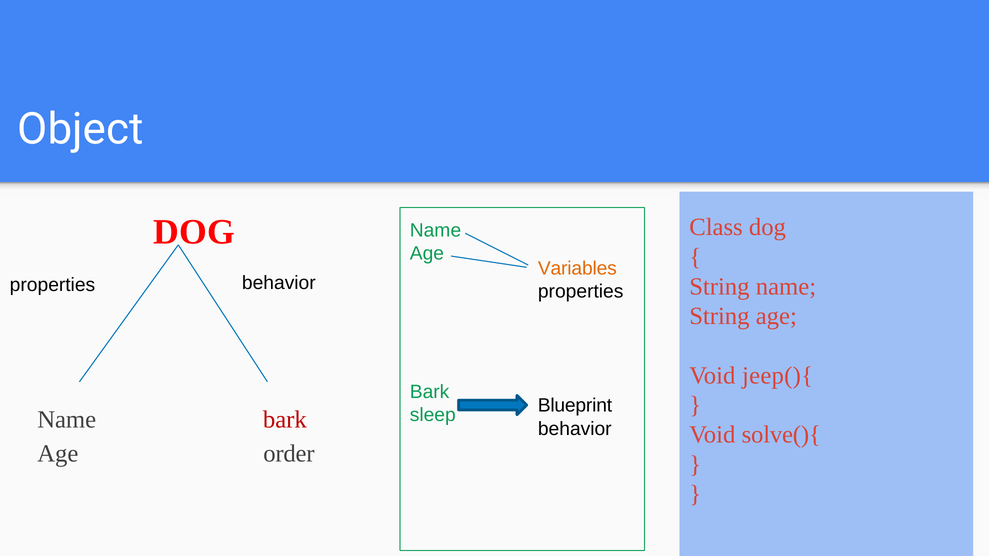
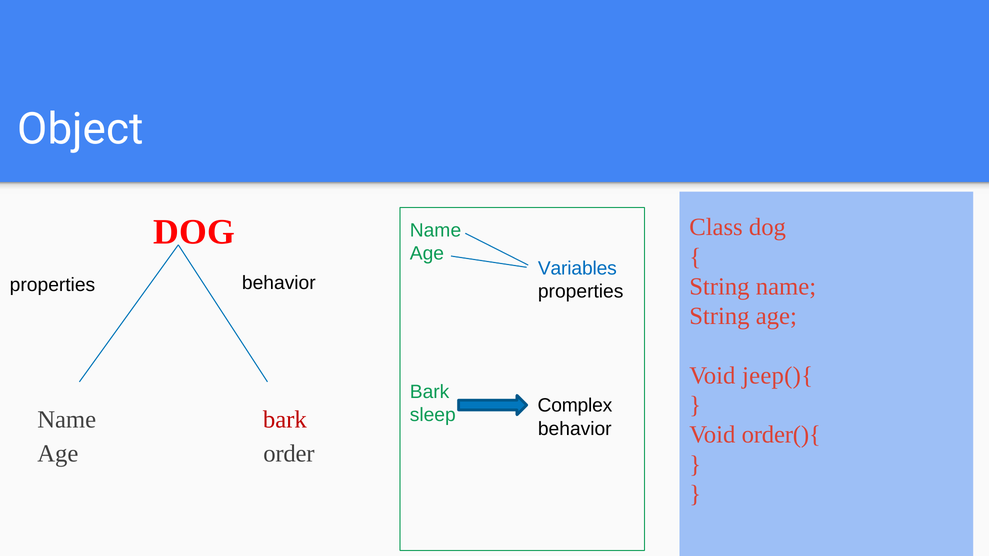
Variables colour: orange -> blue
Blueprint: Blueprint -> Complex
solve(){: solve(){ -> order(){
